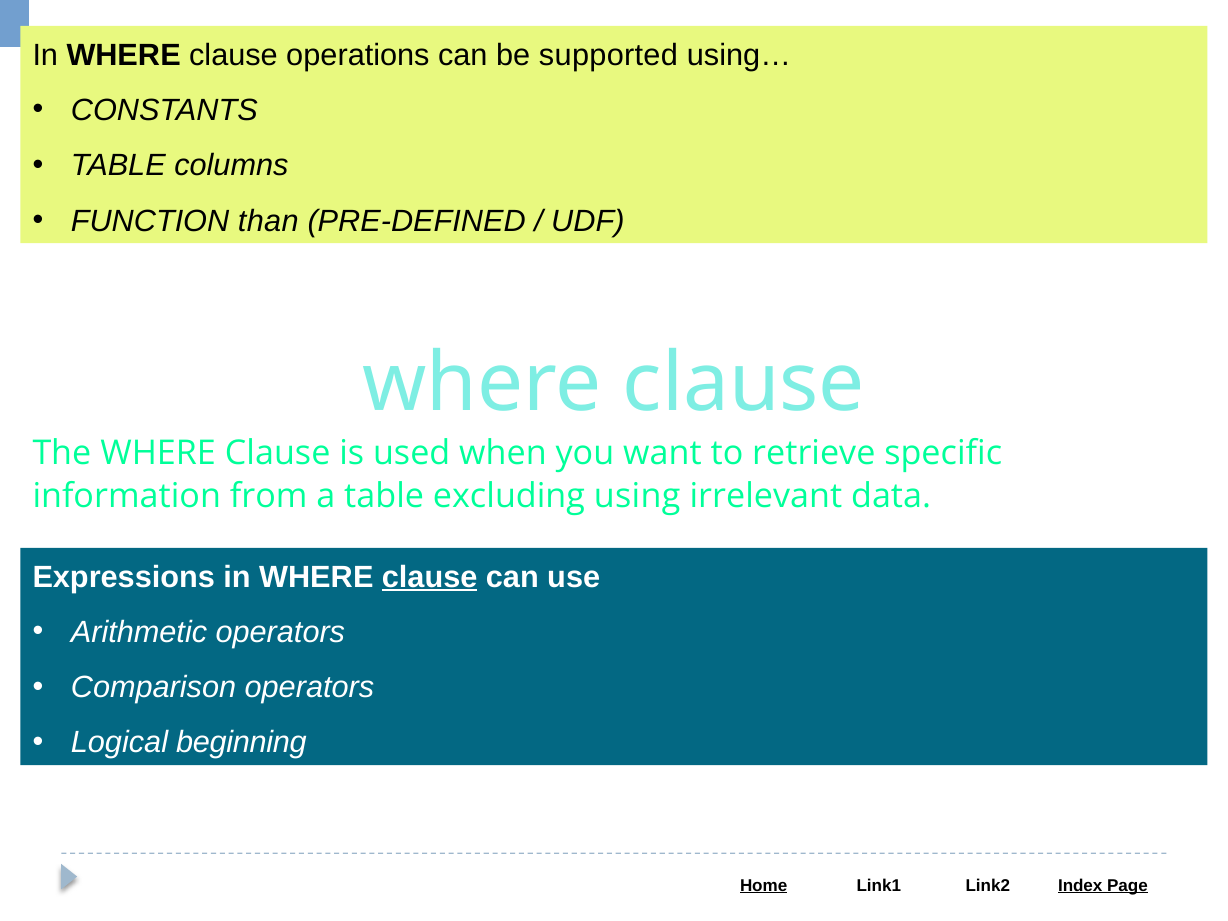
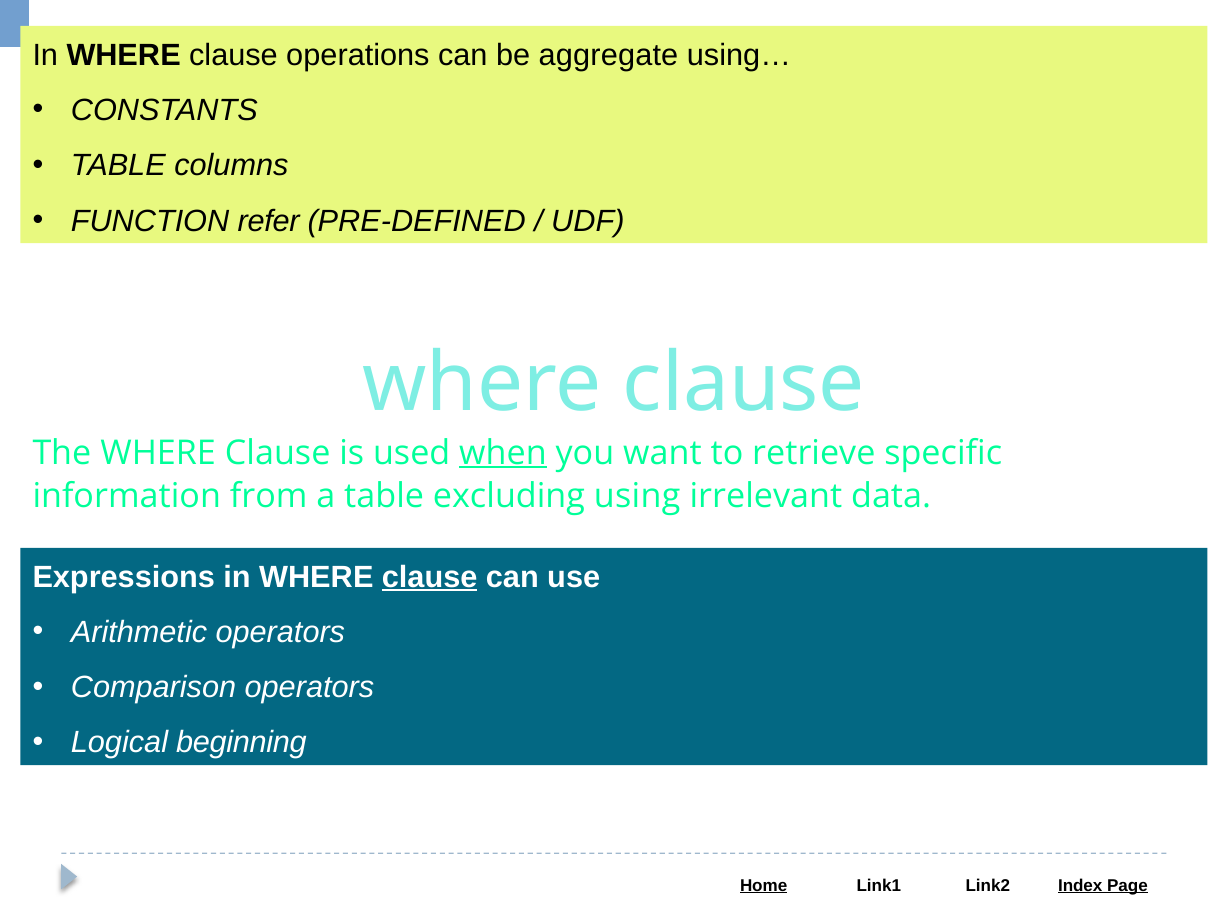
supported: supported -> aggregate
than: than -> refer
when underline: none -> present
